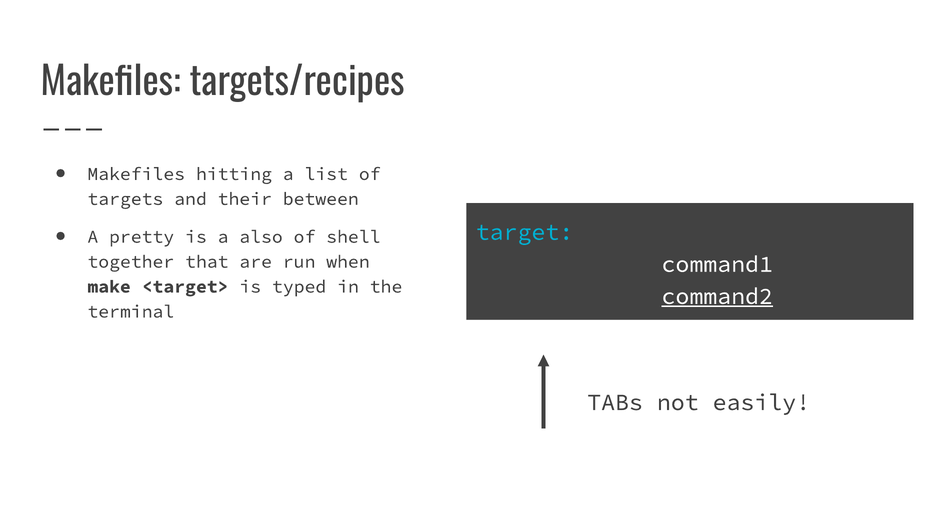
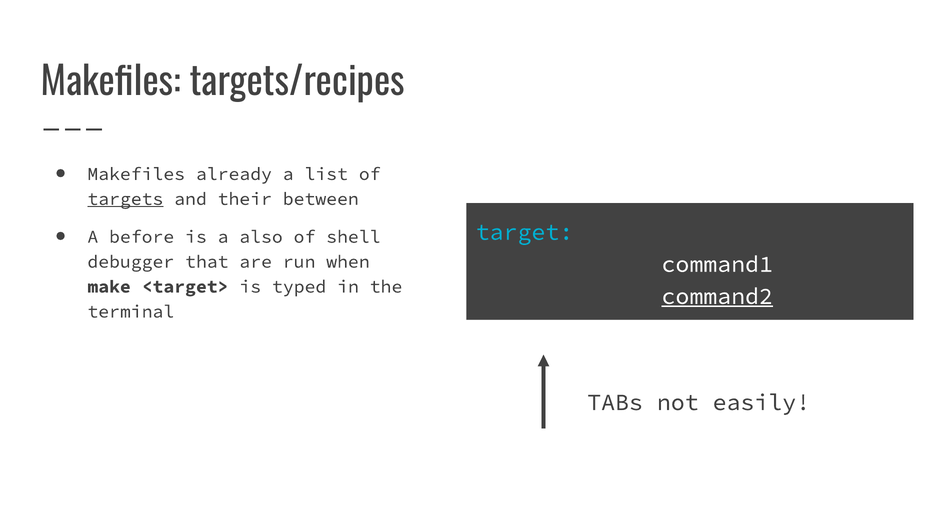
hitting: hitting -> already
targets underline: none -> present
pretty: pretty -> before
together: together -> debugger
